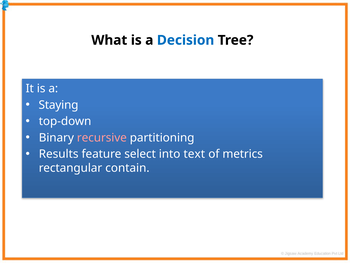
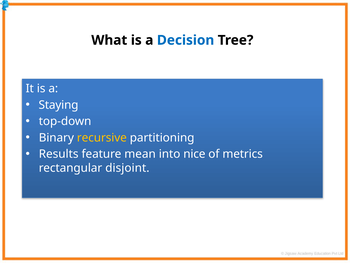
recursive colour: pink -> yellow
select: select -> mean
text: text -> nice
contain: contain -> disjoint
